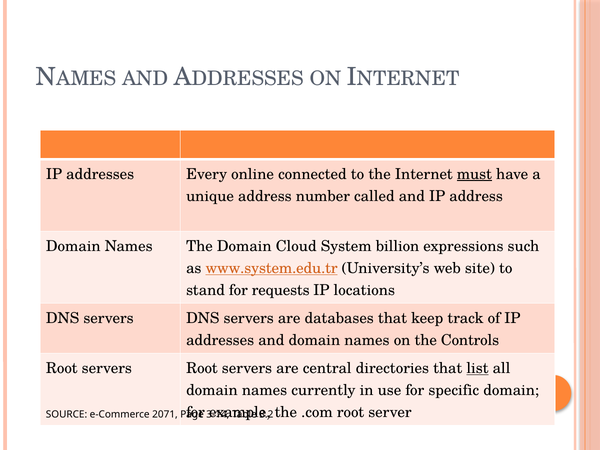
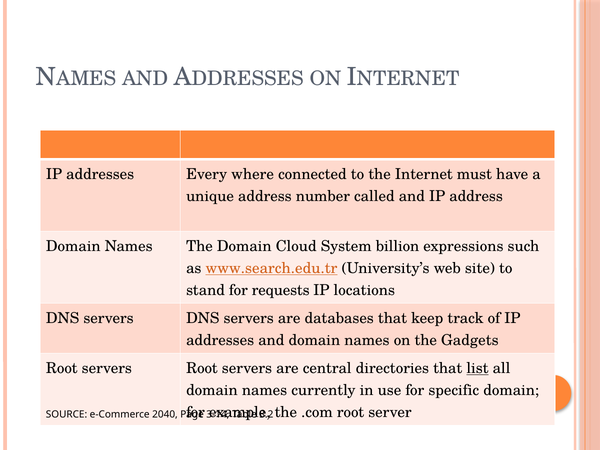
online: online -> where
must underline: present -> none
www.system.edu.tr: www.system.edu.tr -> www.search.edu.tr
Controls: Controls -> Gadgets
2071: 2071 -> 2040
